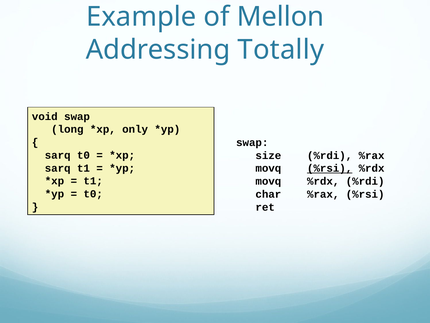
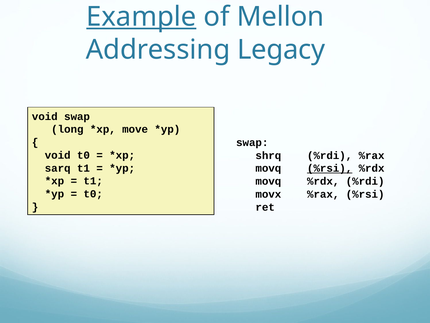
Example underline: none -> present
Totally: Totally -> Legacy
only: only -> move
sarq at (58, 155): sarq -> void
size: size -> shrq
char: char -> movx
